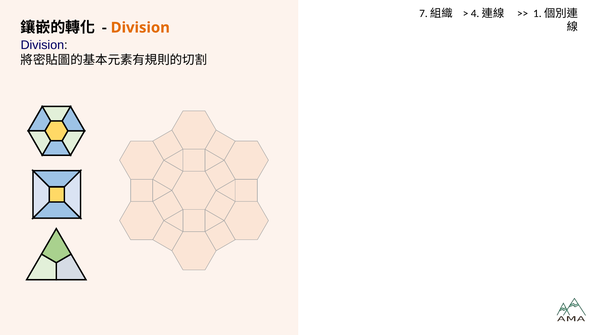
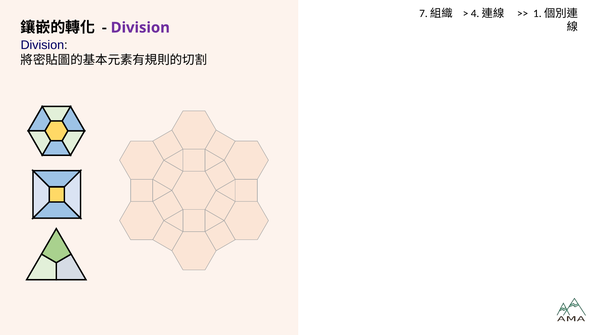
Division at (140, 28) colour: orange -> purple
